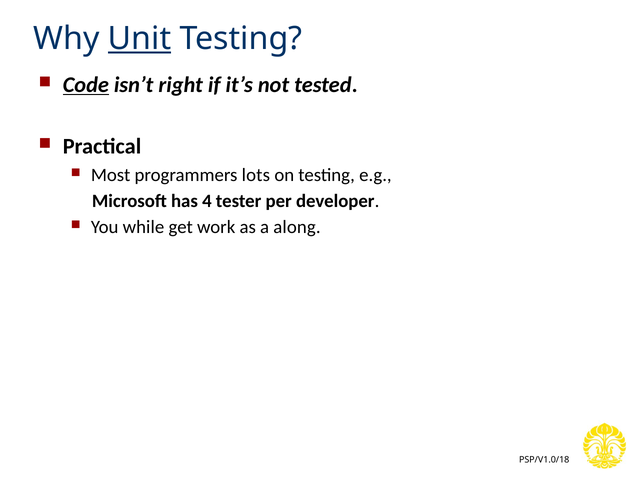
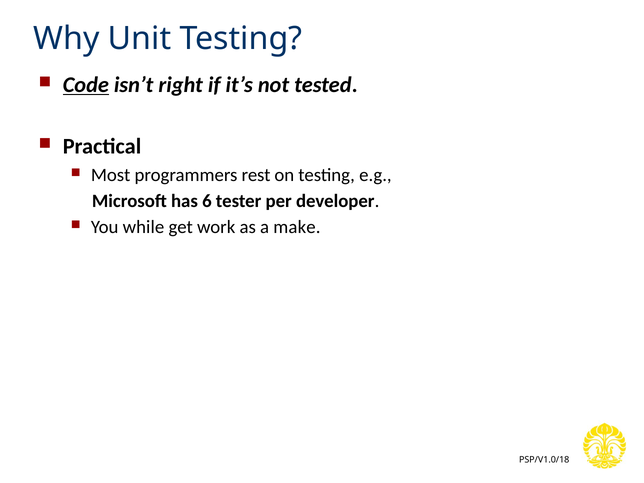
Unit underline: present -> none
lots: lots -> rest
4: 4 -> 6
along: along -> make
